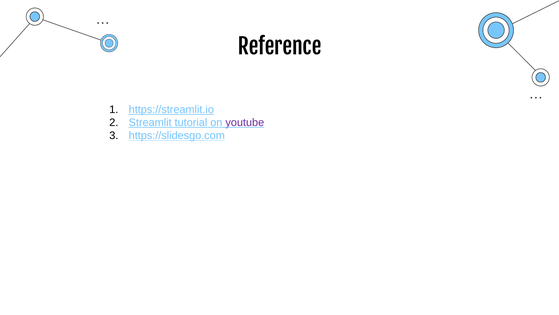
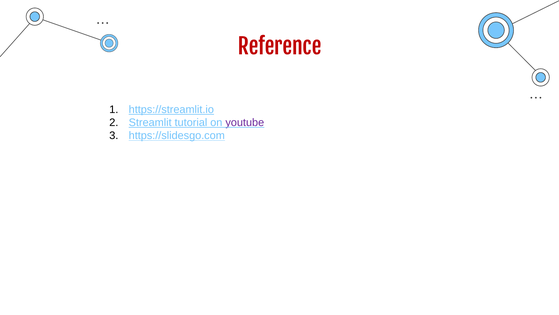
Reference colour: black -> red
